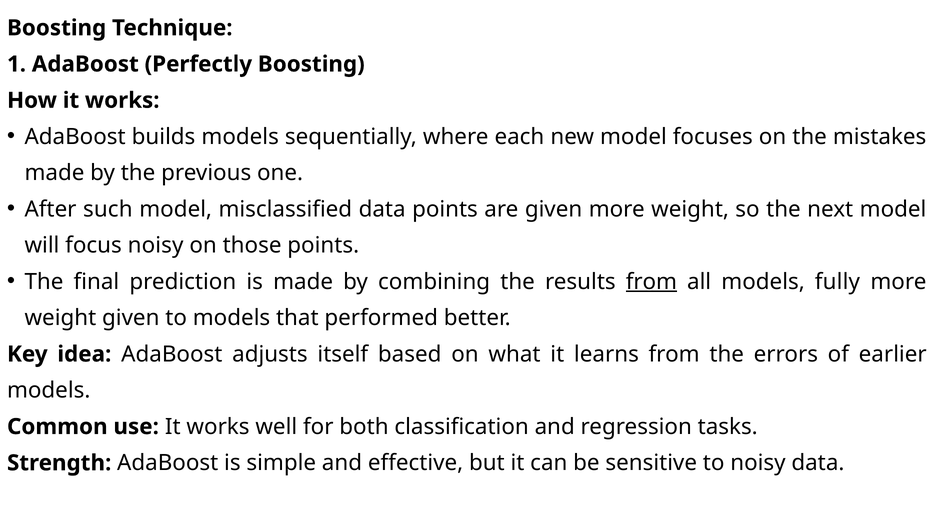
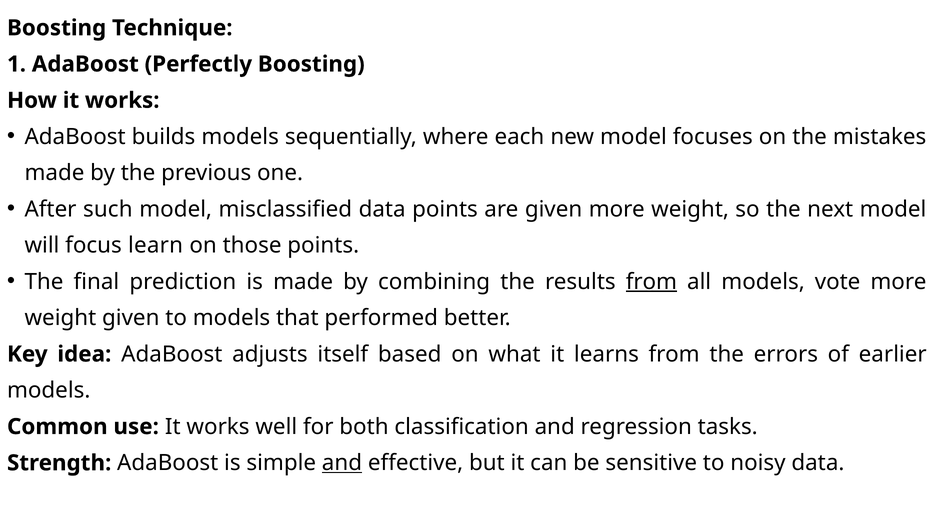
focus noisy: noisy -> learn
fully: fully -> vote
and at (342, 463) underline: none -> present
